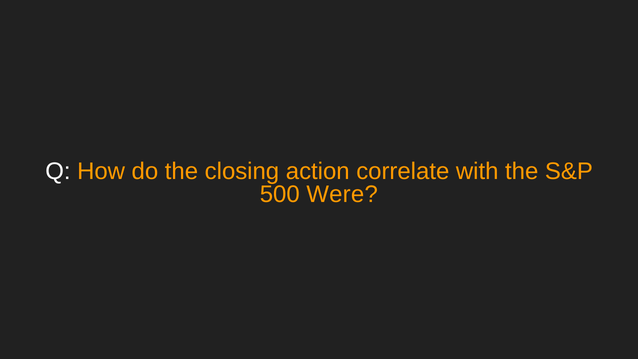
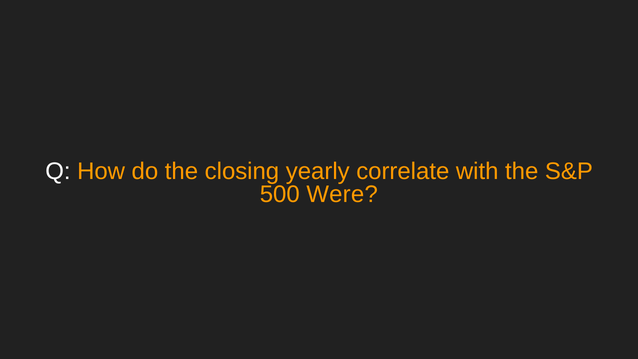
action: action -> yearly
